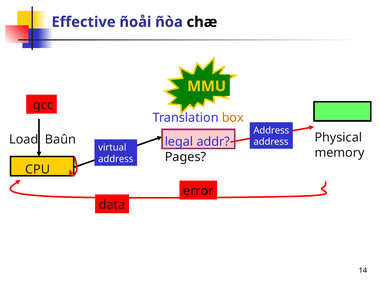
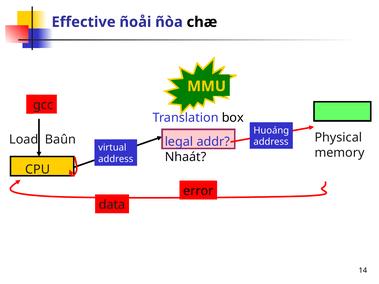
box colour: orange -> black
Address at (271, 131): Address -> Huoáng
Pages: Pages -> Nhaát
